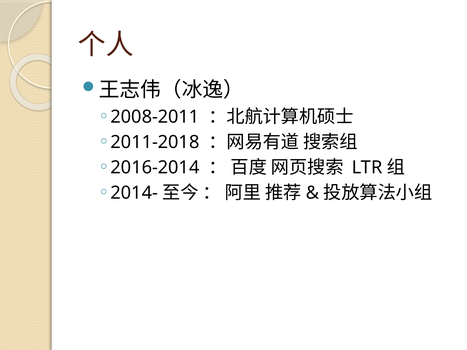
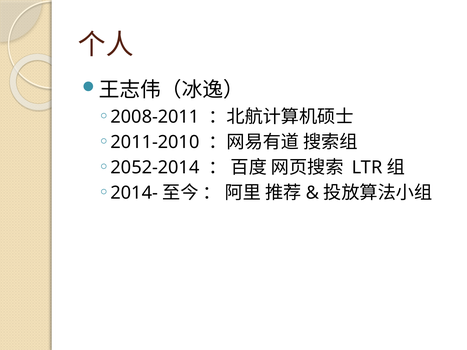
2011-2018: 2011-2018 -> 2011-2010
2016-2014: 2016-2014 -> 2052-2014
